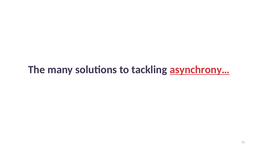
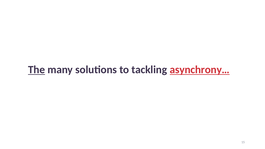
The underline: none -> present
